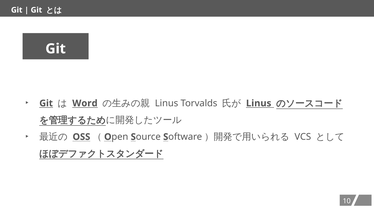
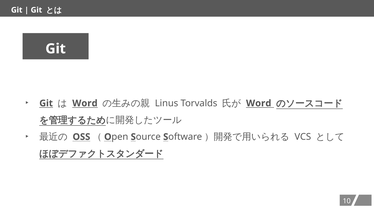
Linus at (259, 103): Linus -> Word
